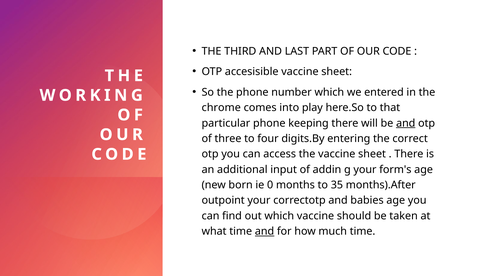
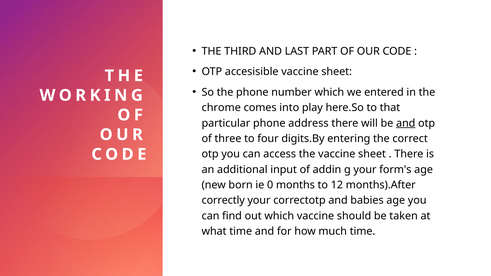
keeping: keeping -> address
35: 35 -> 12
outpoint: outpoint -> correctly
and at (265, 231) underline: present -> none
